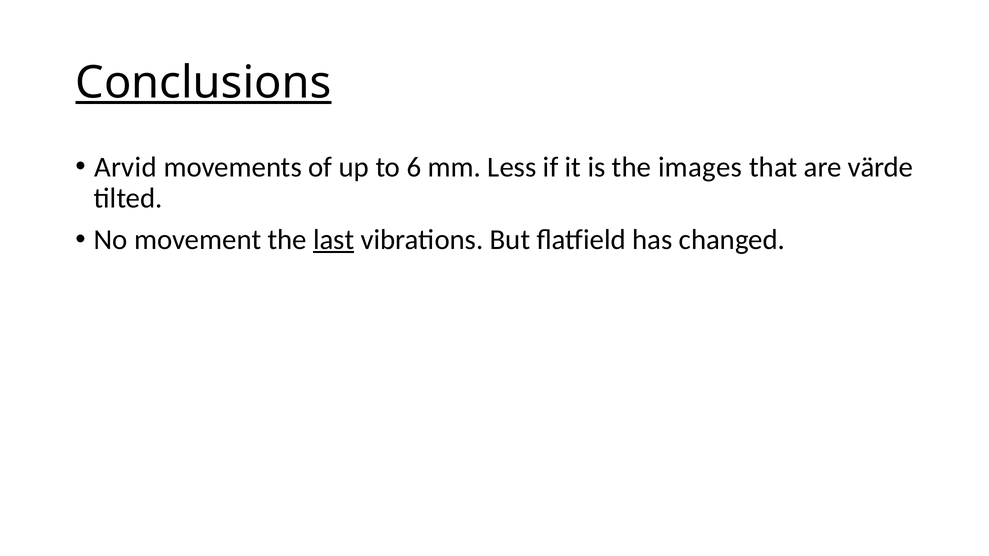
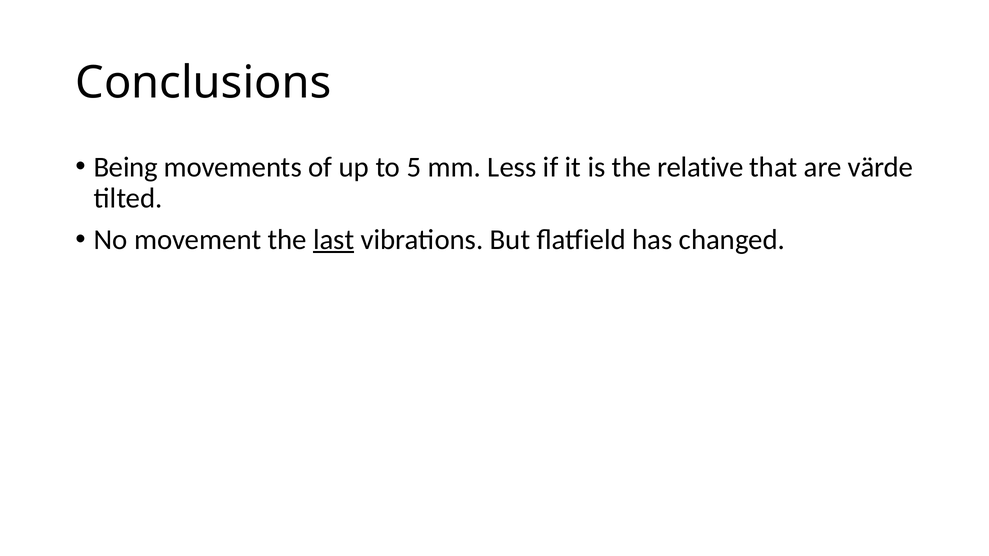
Conclusions underline: present -> none
Arvid: Arvid -> Being
6: 6 -> 5
images: images -> relative
